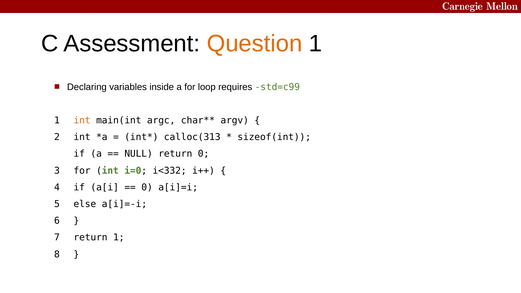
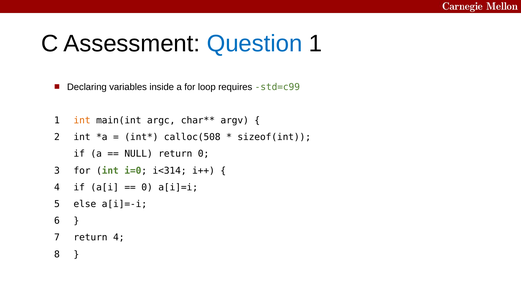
Question colour: orange -> blue
calloc(313: calloc(313 -> calloc(508
i<332: i<332 -> i<314
return 1: 1 -> 4
